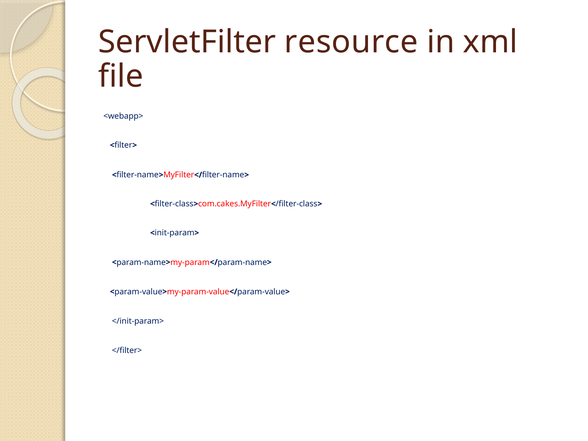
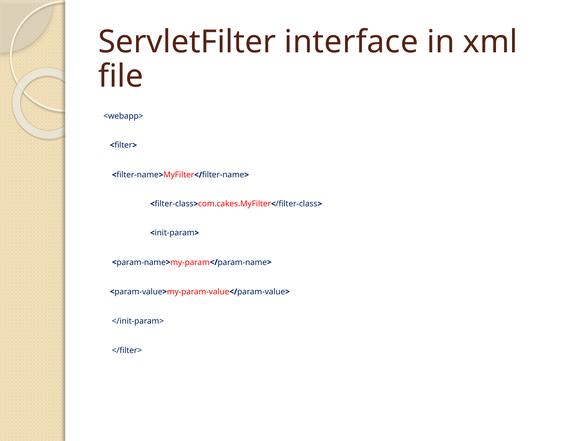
resource: resource -> interface
